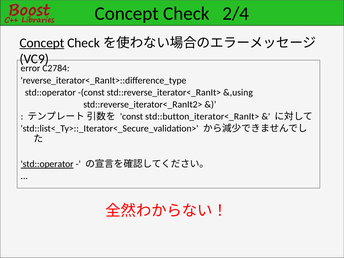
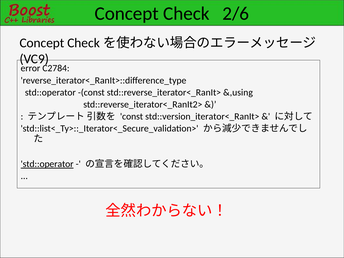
2/4: 2/4 -> 2/6
Concept at (42, 43) underline: present -> none
std::button_iterator<_RanIt>: std::button_iterator<_RanIt> -> std::version_iterator<_RanIt>
